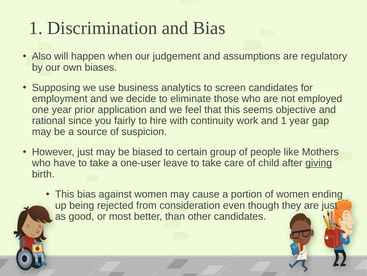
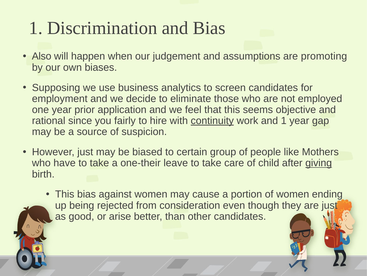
regulatory: regulatory -> promoting
continuity underline: none -> present
one-user: one-user -> one-their
most: most -> arise
